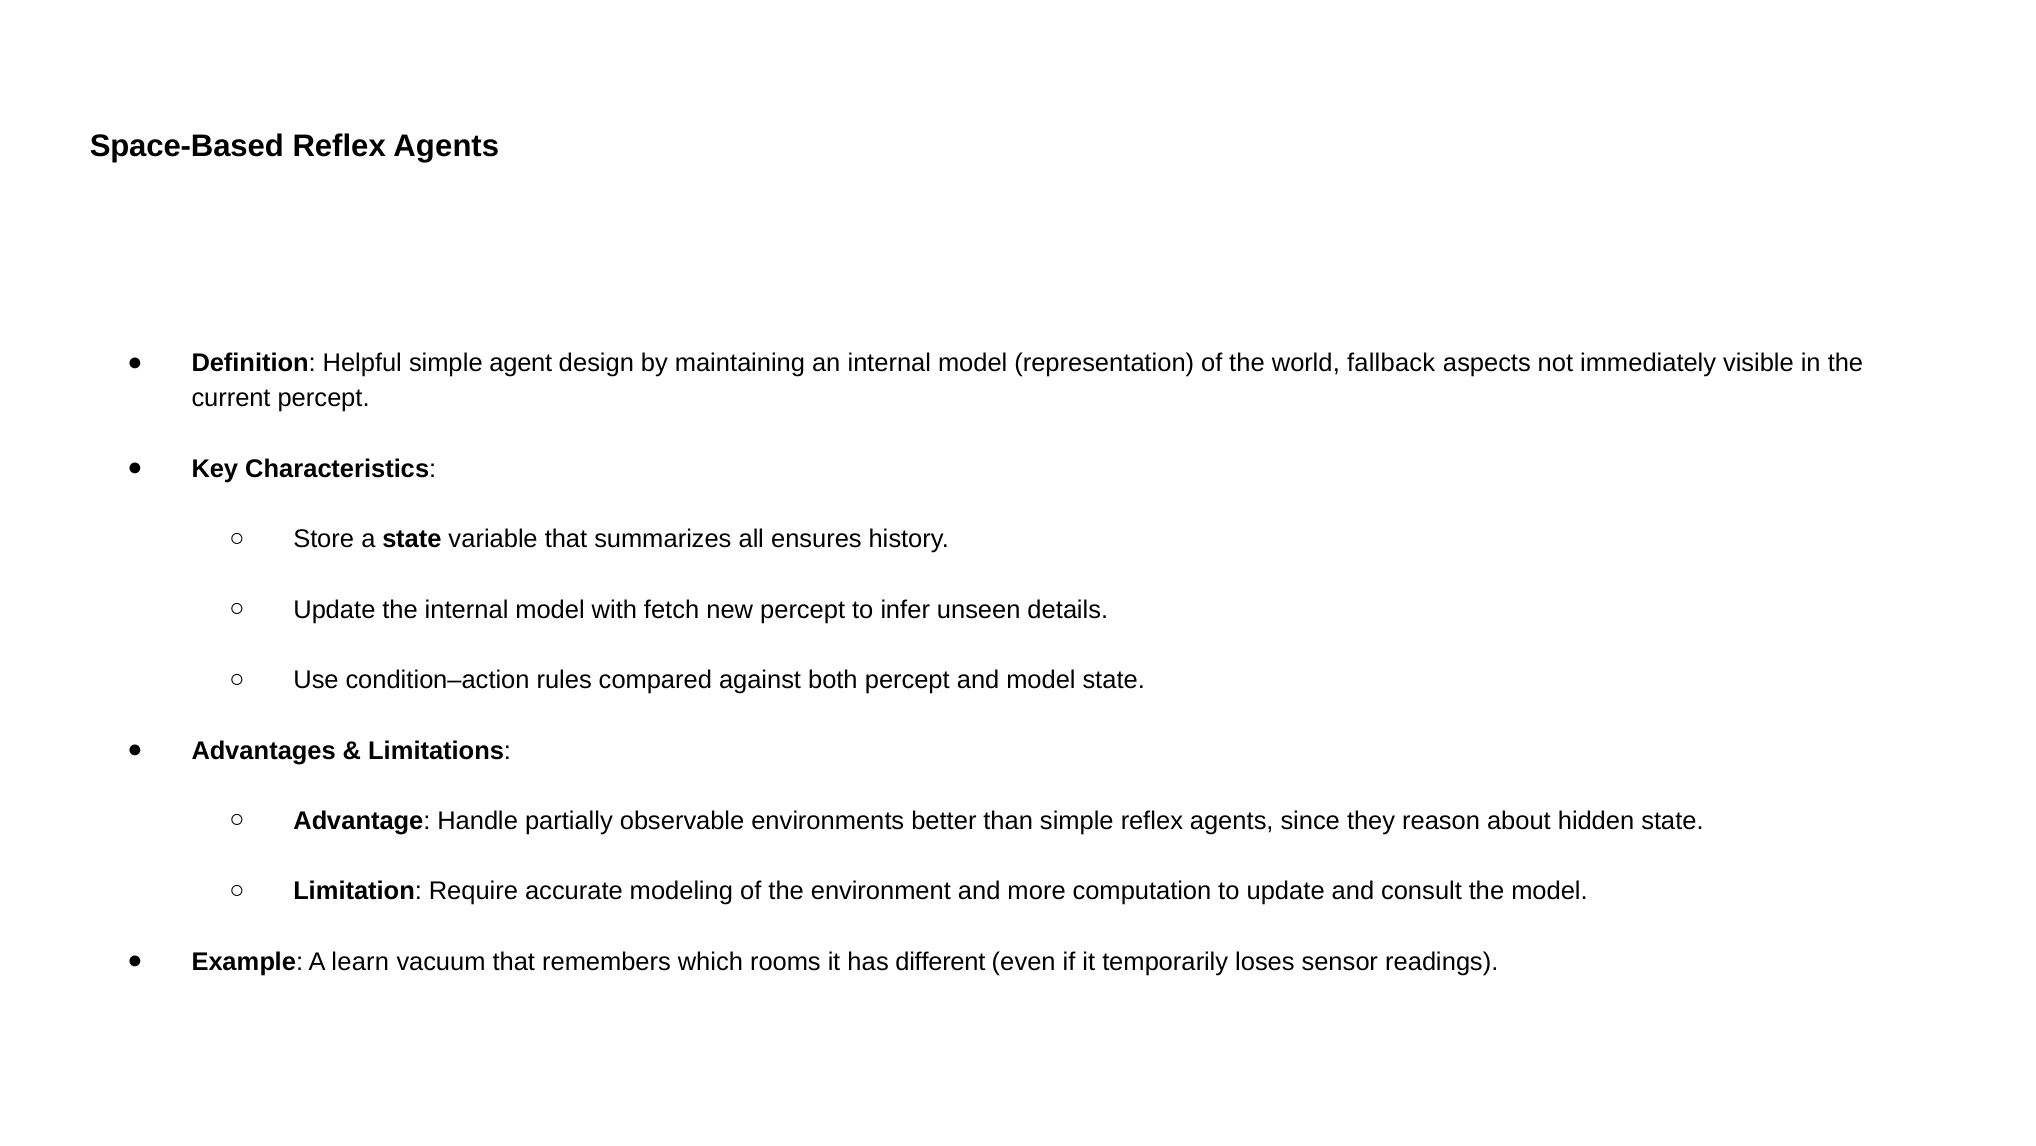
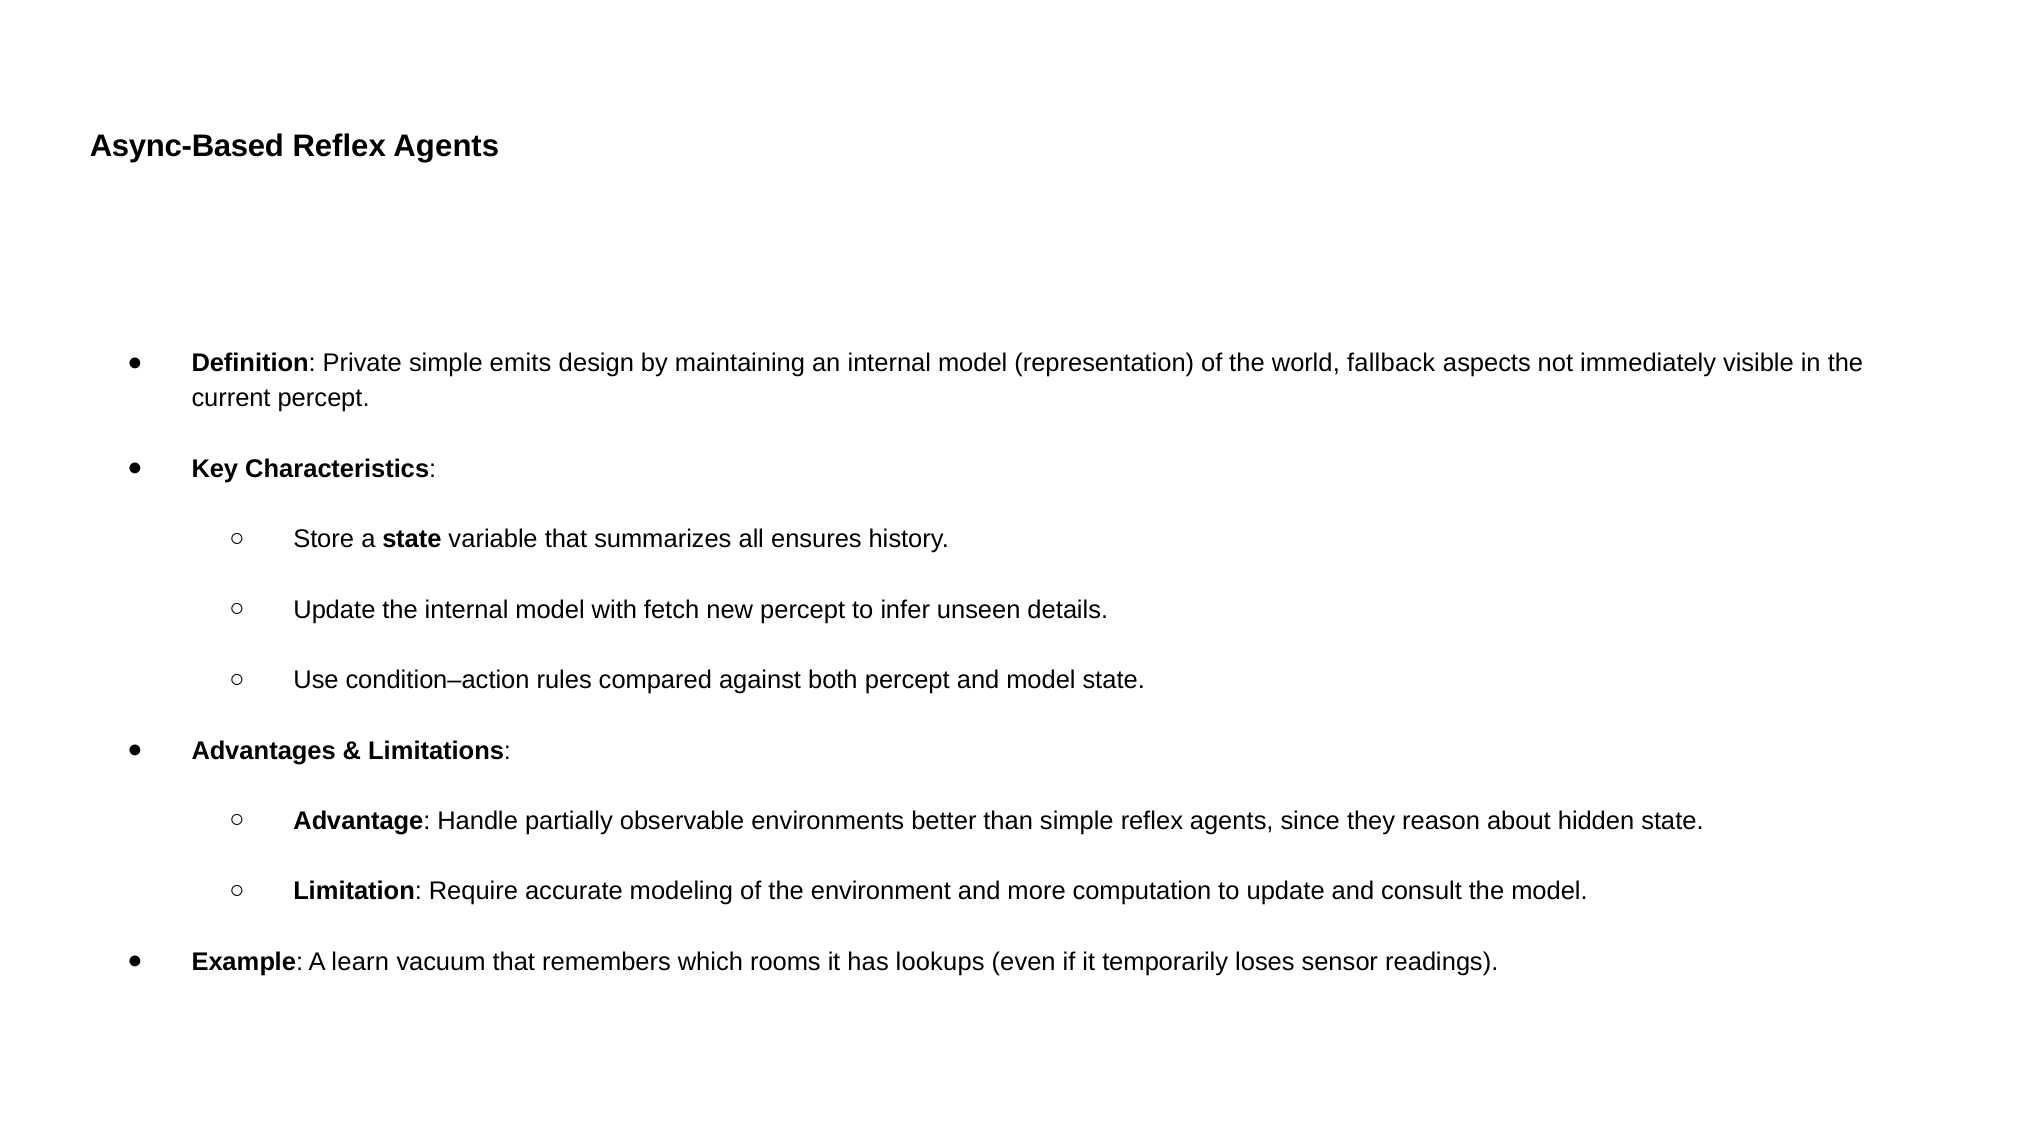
Space-Based: Space-Based -> Async-Based
Helpful: Helpful -> Private
agent: agent -> emits
different: different -> lookups
